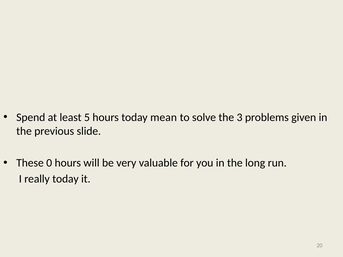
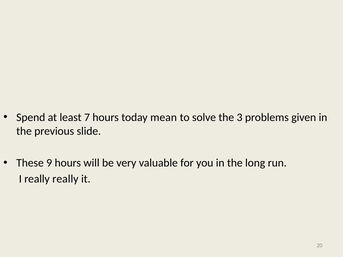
5: 5 -> 7
0: 0 -> 9
really today: today -> really
